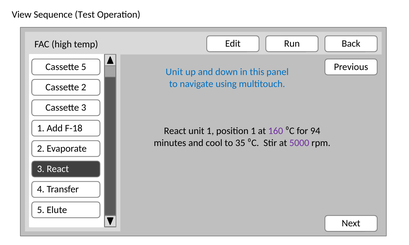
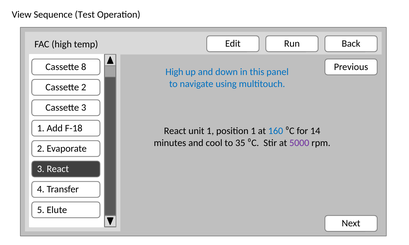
Cassette 5: 5 -> 8
Unit at (174, 72): Unit -> High
160 colour: purple -> blue
94: 94 -> 14
